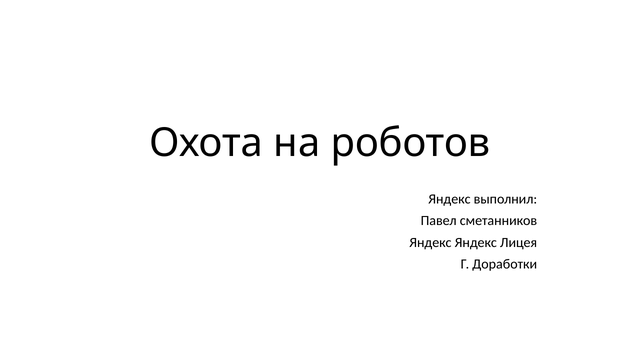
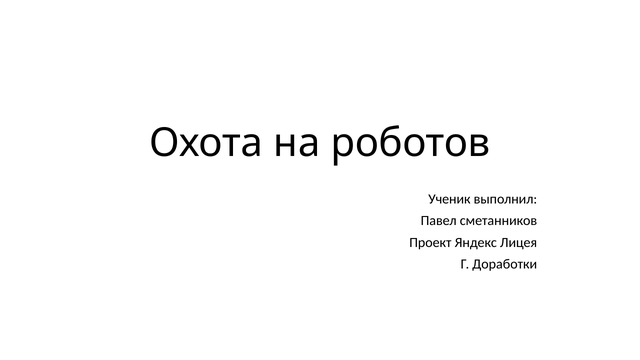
Яндекс at (449, 199): Яндекс -> Ученик
Яндекс at (430, 243): Яндекс -> Проект
